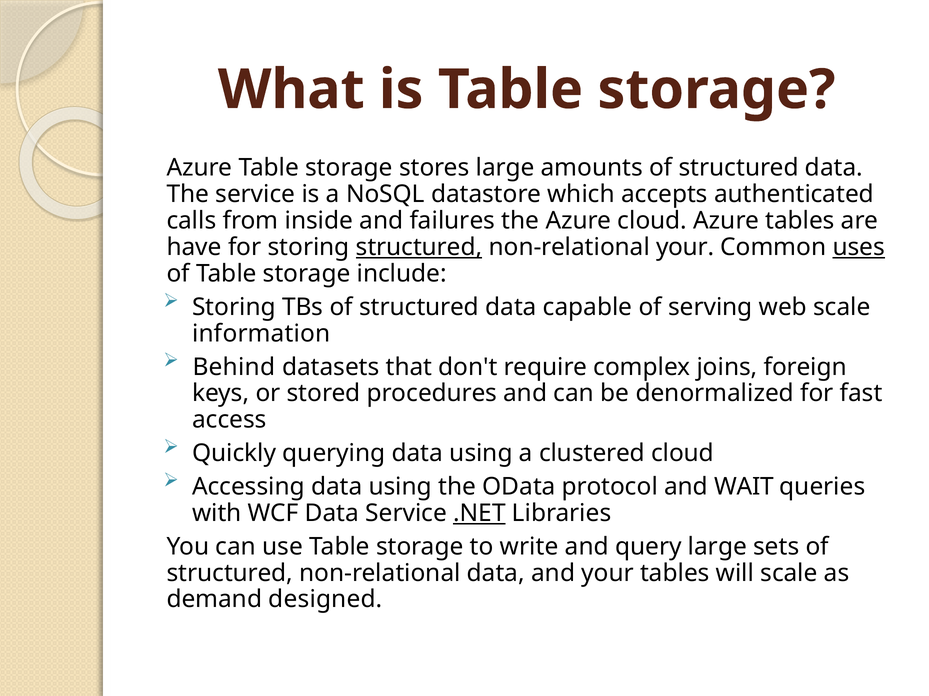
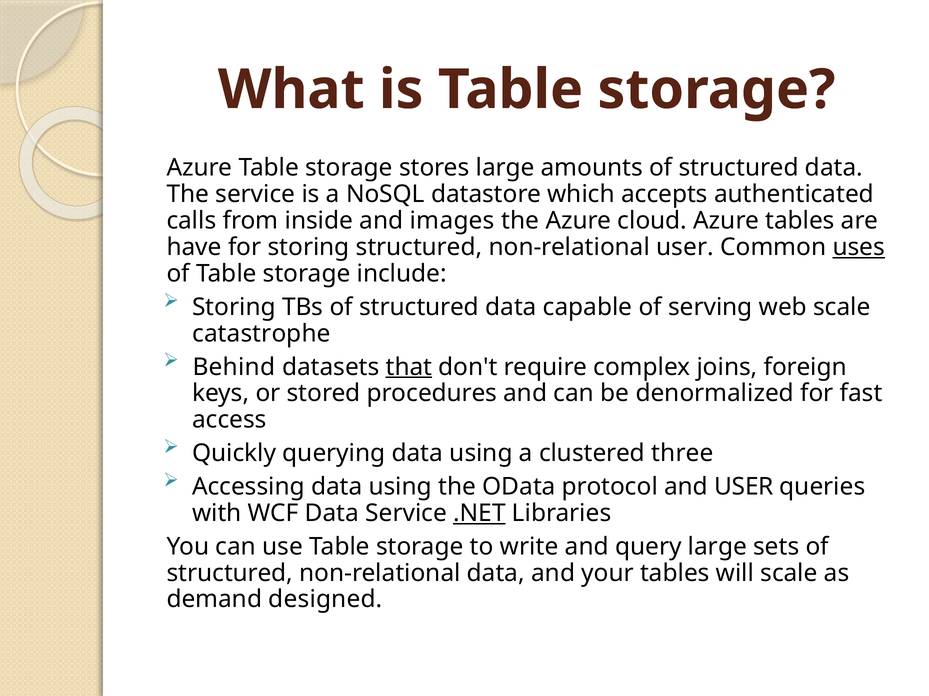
failures: failures -> images
structured at (419, 248) underline: present -> none
non-relational your: your -> user
information: information -> catastrophe
that underline: none -> present
clustered cloud: cloud -> three
and WAIT: WAIT -> USER
